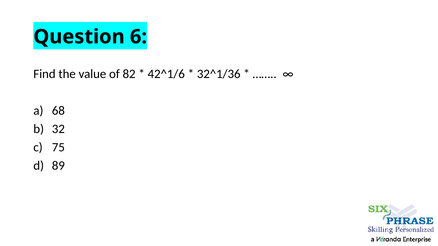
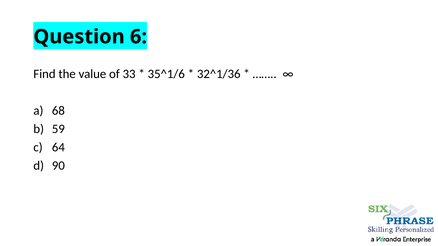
82: 82 -> 33
42^1/6: 42^1/6 -> 35^1/6
32: 32 -> 59
75: 75 -> 64
89: 89 -> 90
